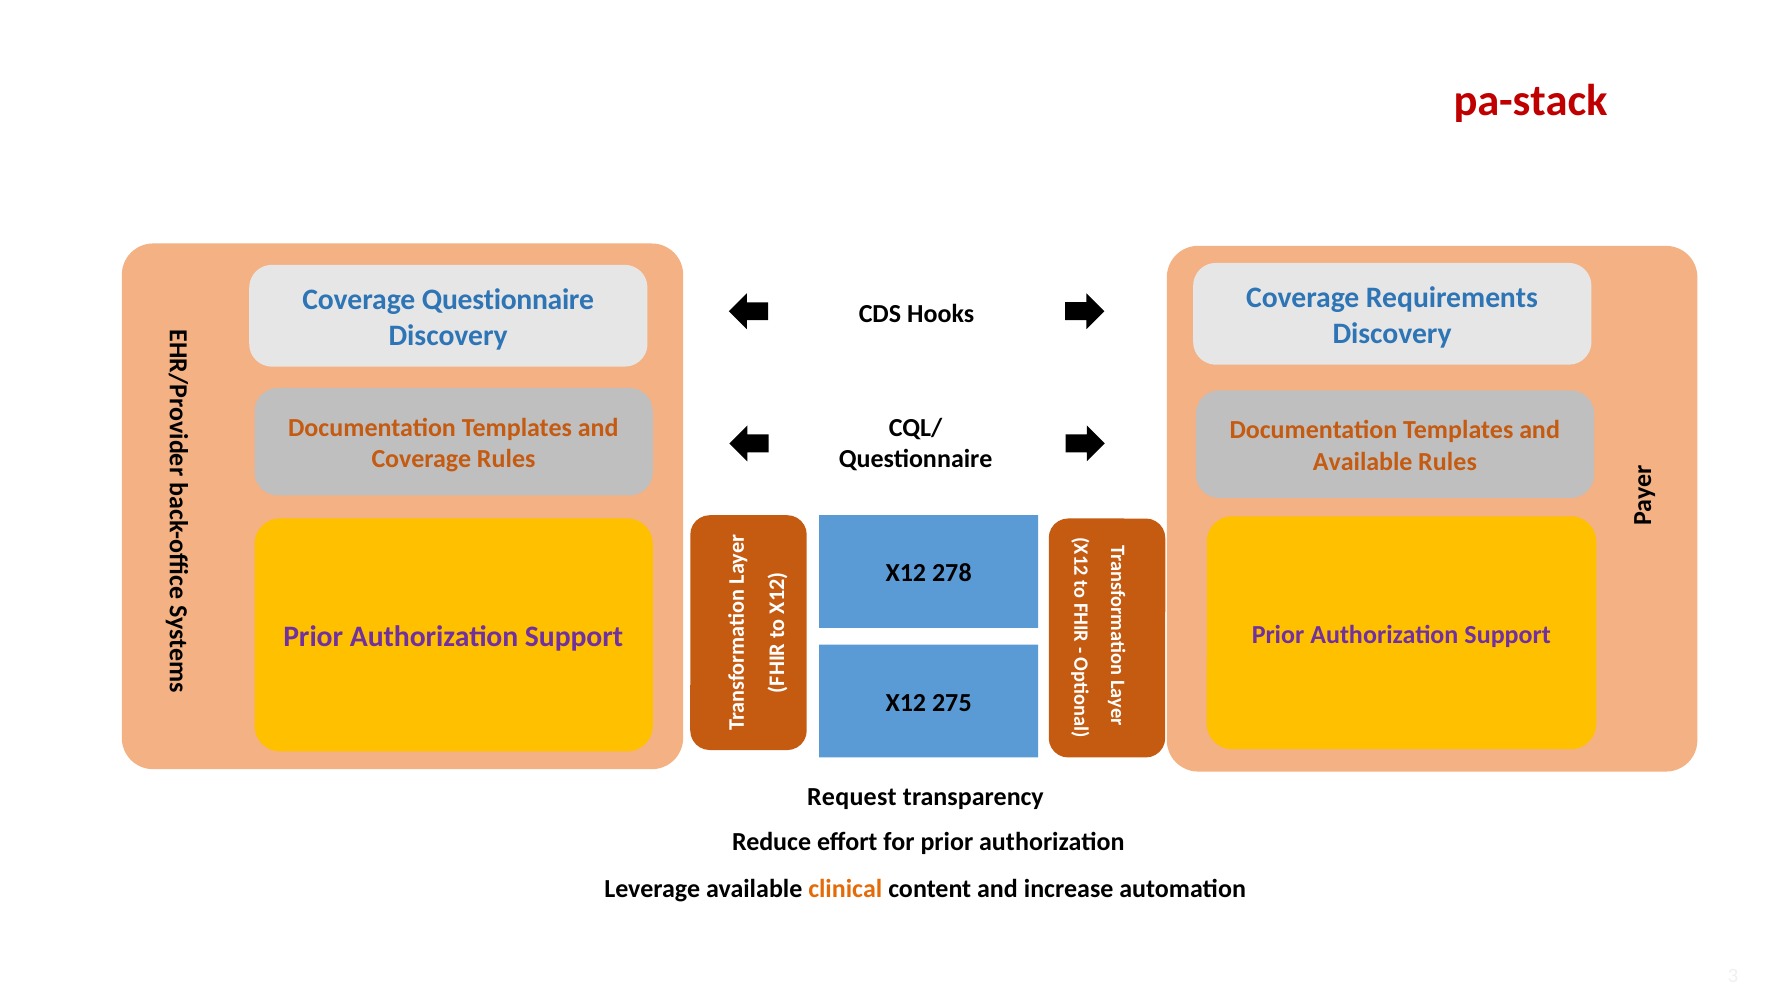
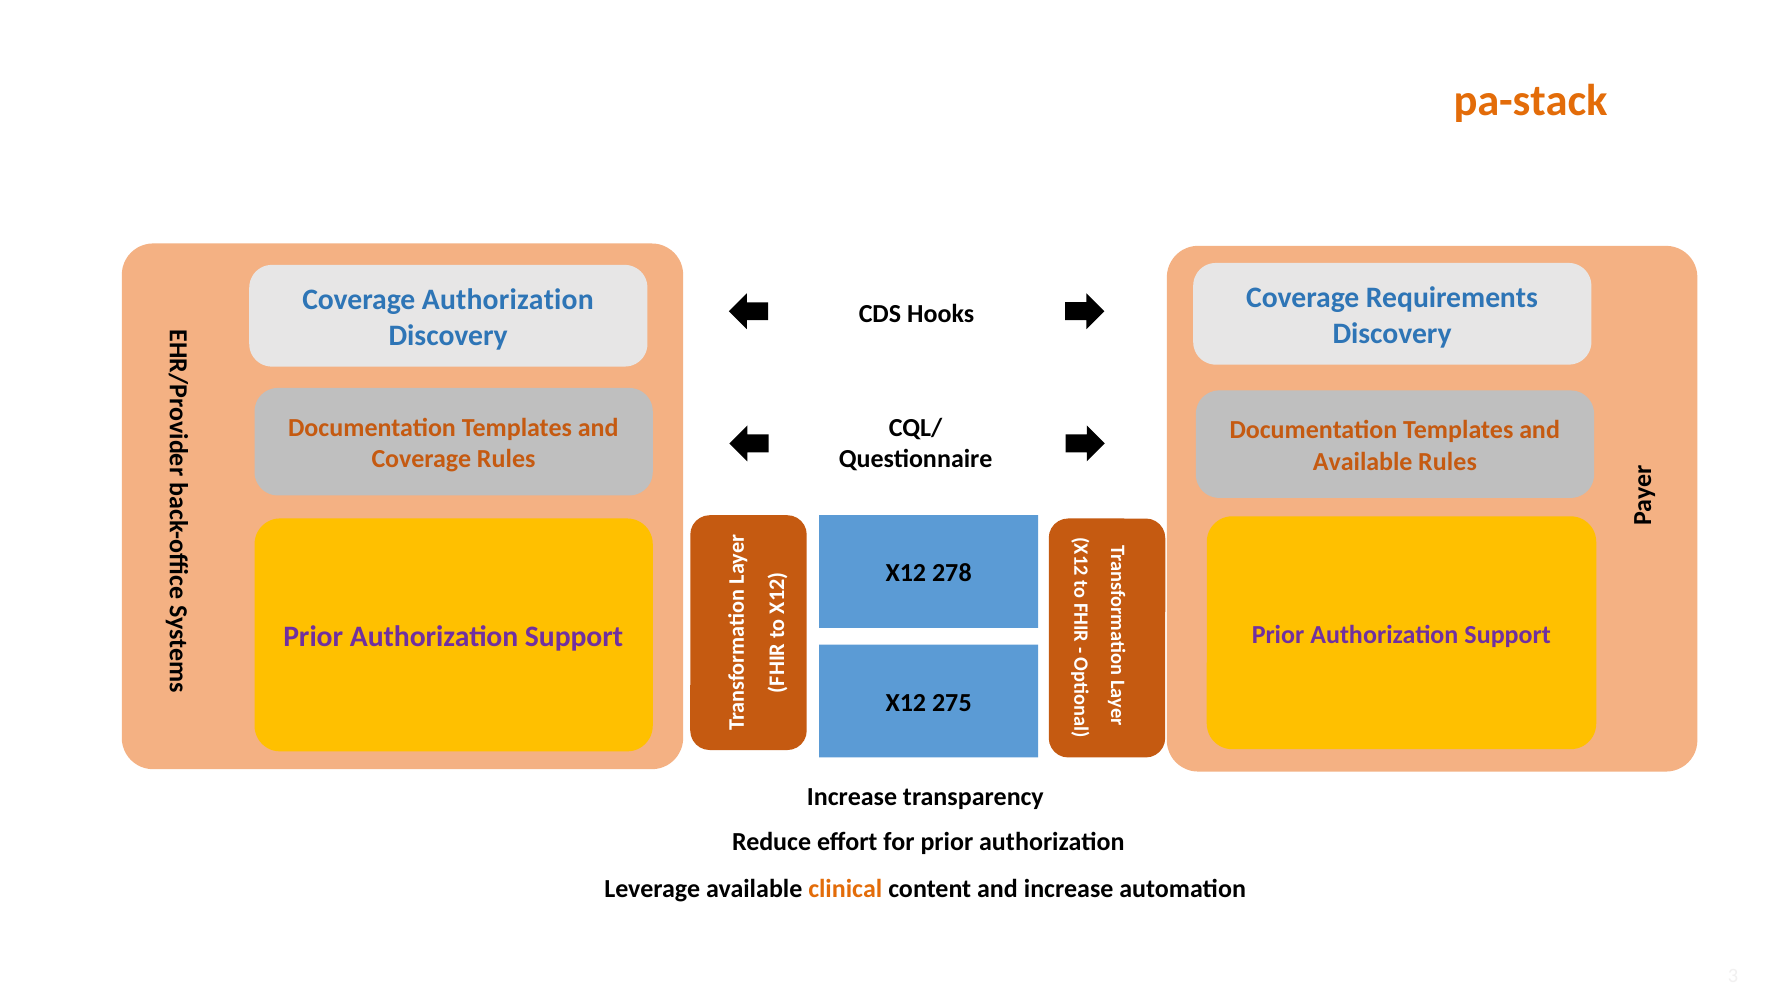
pa-stack colour: red -> orange
Coverage Questionnaire: Questionnaire -> Authorization
Request at (852, 797): Request -> Increase
